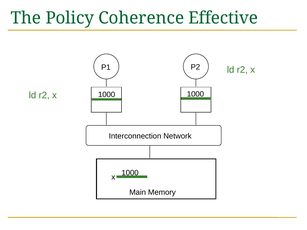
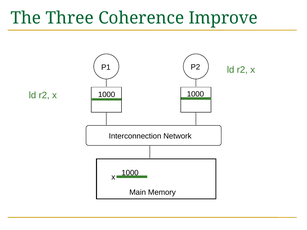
Policy: Policy -> Three
Effective: Effective -> Improve
